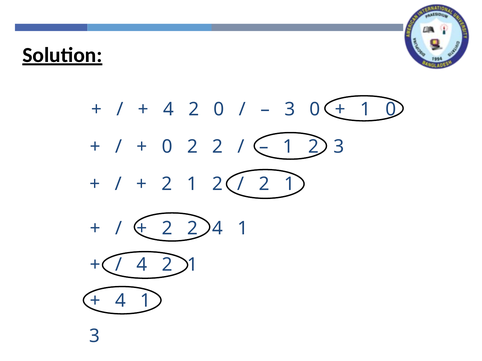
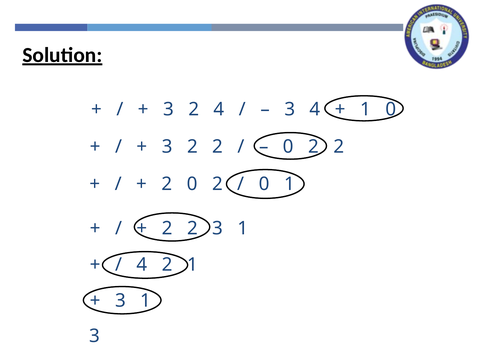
4 at (168, 109): 4 -> 3
2 0: 0 -> 4
3 0: 0 -> 4
0 at (167, 147): 0 -> 3
1 at (288, 147): 1 -> 0
3 at (339, 147): 3 -> 2
1 at (192, 184): 1 -> 0
2 at (264, 184): 2 -> 0
2 4: 4 -> 3
4 at (120, 301): 4 -> 3
